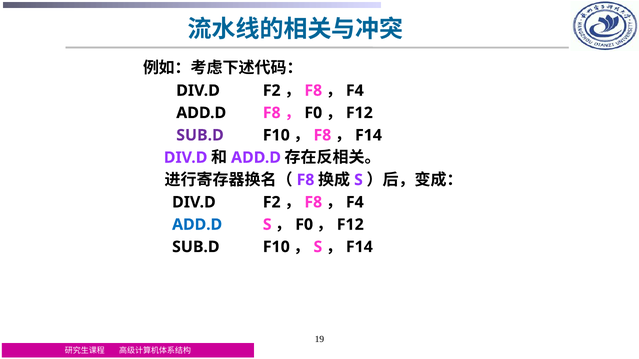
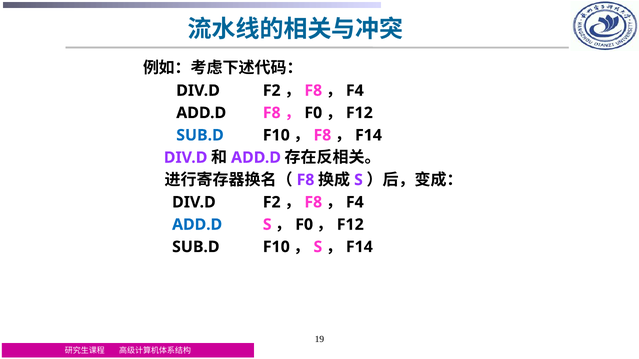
SUB.D at (200, 135) colour: purple -> blue
